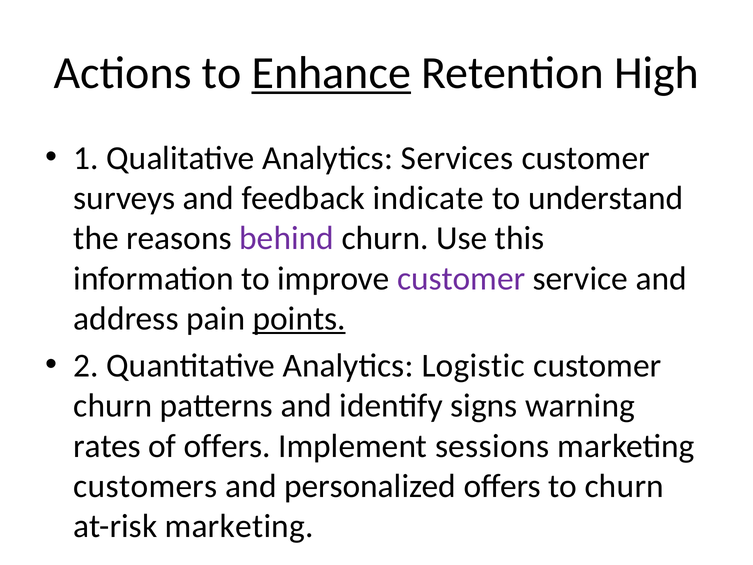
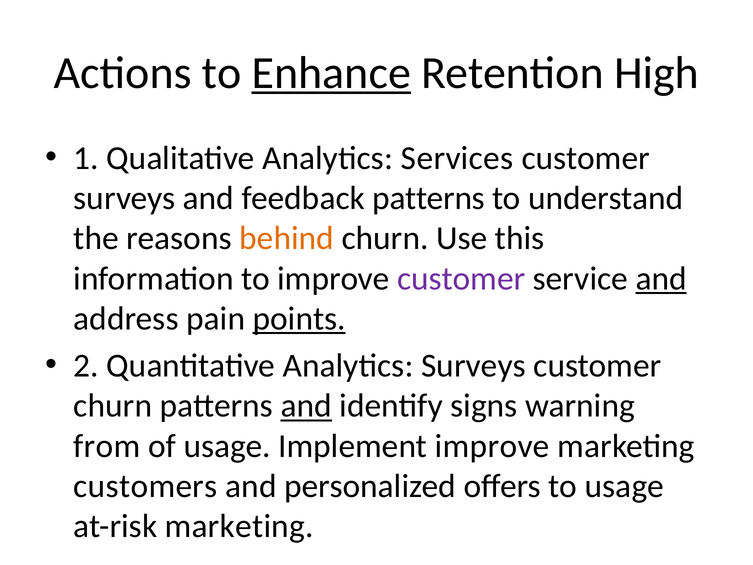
feedback indicate: indicate -> patterns
behind colour: purple -> orange
and at (661, 278) underline: none -> present
Analytics Logistic: Logistic -> Surveys
and at (306, 406) underline: none -> present
rates: rates -> from
of offers: offers -> usage
Implement sessions: sessions -> improve
to churn: churn -> usage
